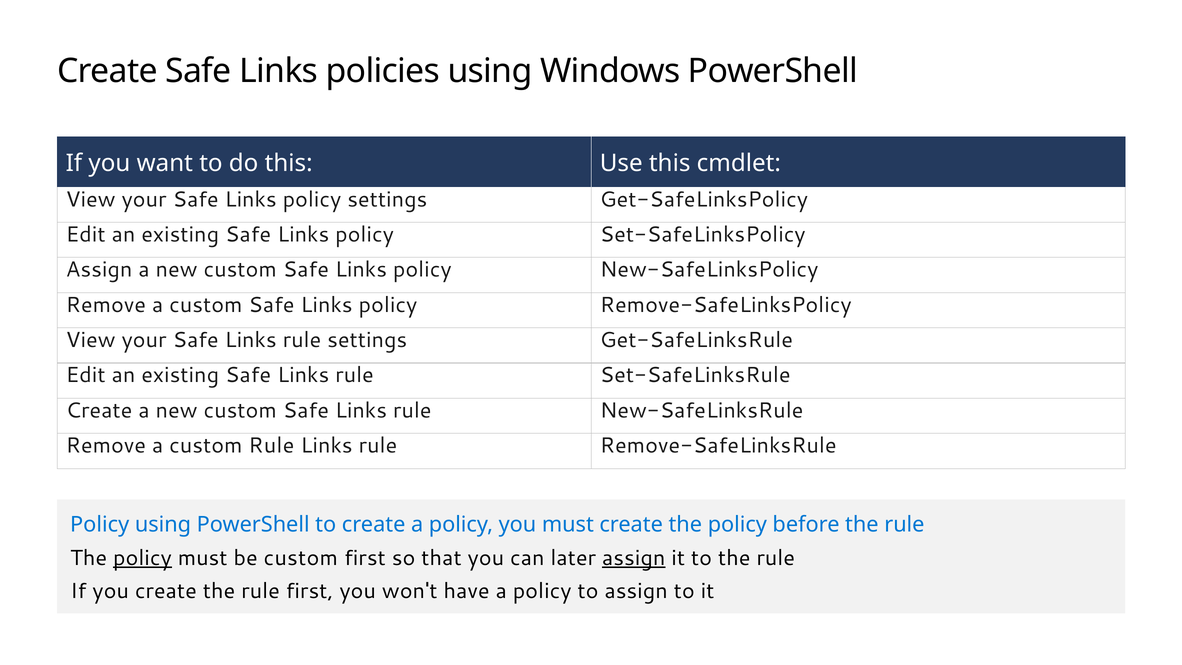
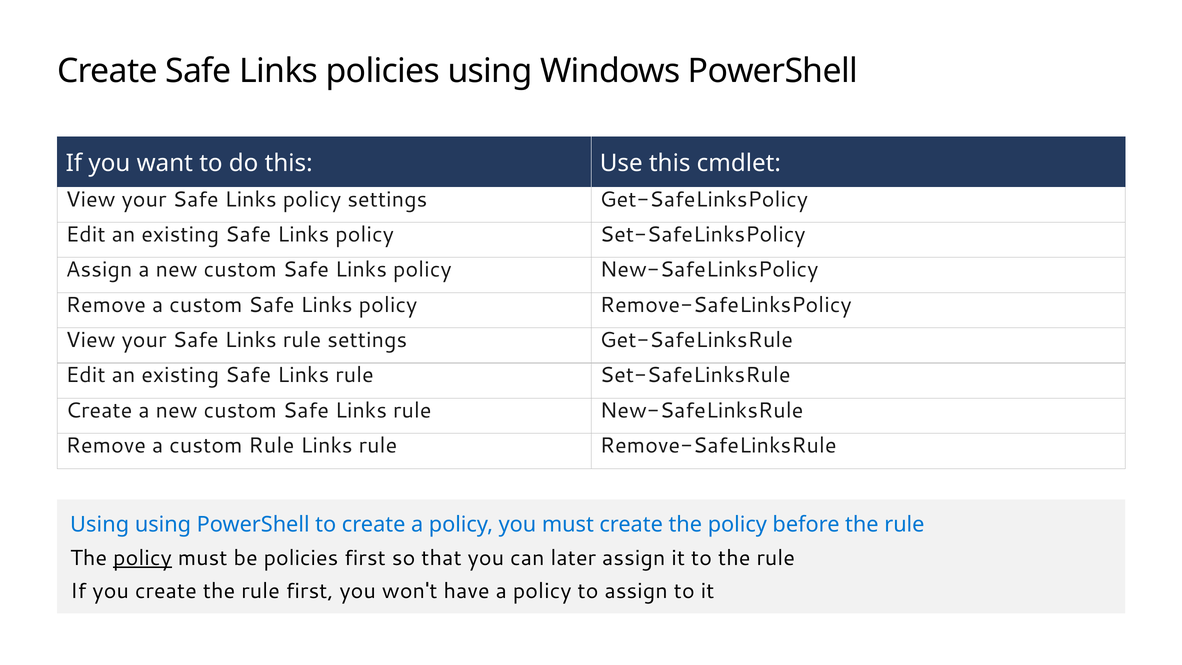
Policy at (100, 524): Policy -> Using
be custom: custom -> policies
assign at (634, 558) underline: present -> none
